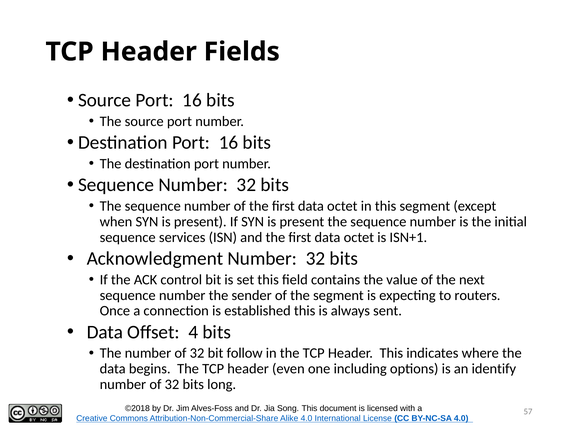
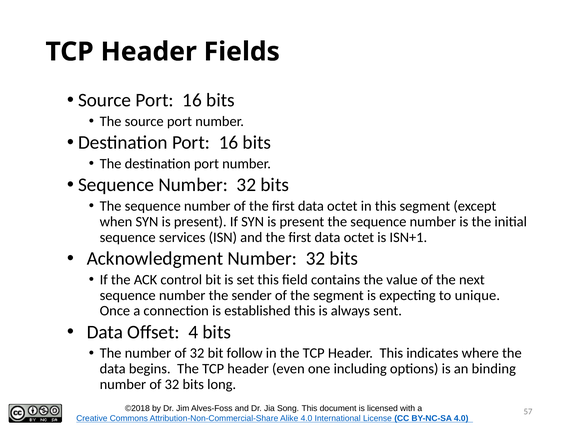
routers: routers -> unique
identify: identify -> binding
